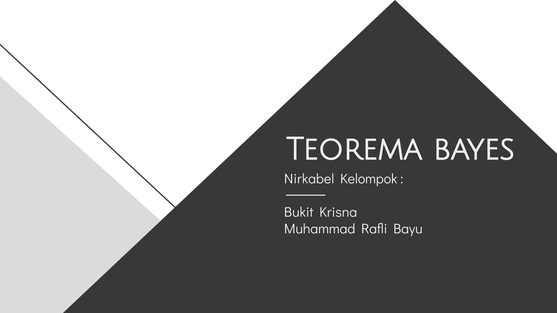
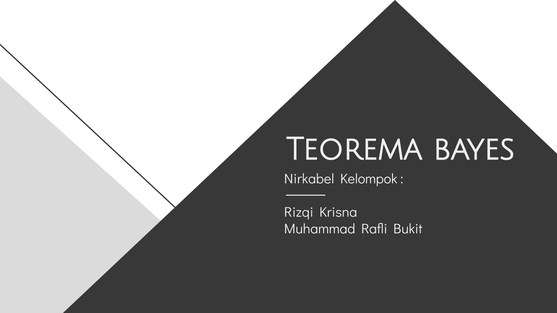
Bukit: Bukit -> Rizqi
Bayu: Bayu -> Bukit
